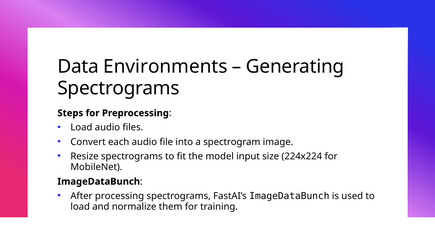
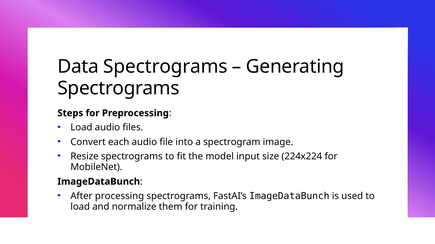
Data Environments: Environments -> Spectrograms
